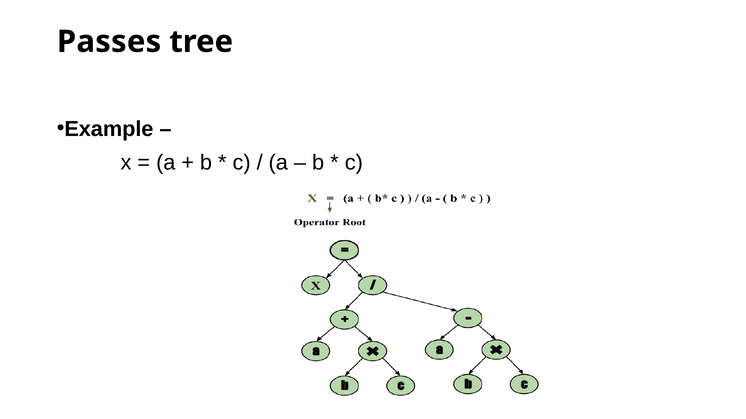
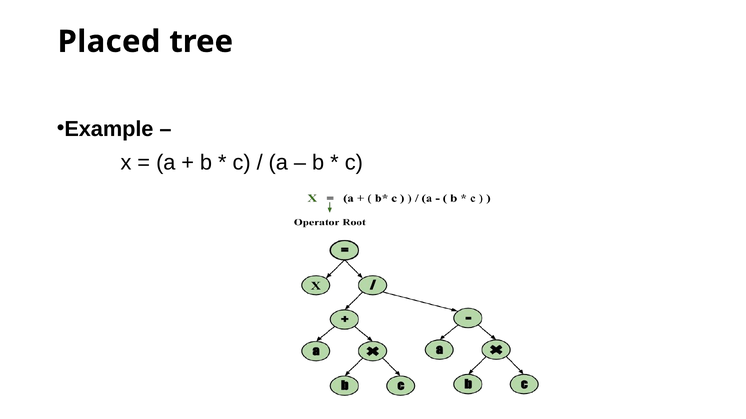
Passes: Passes -> Placed
